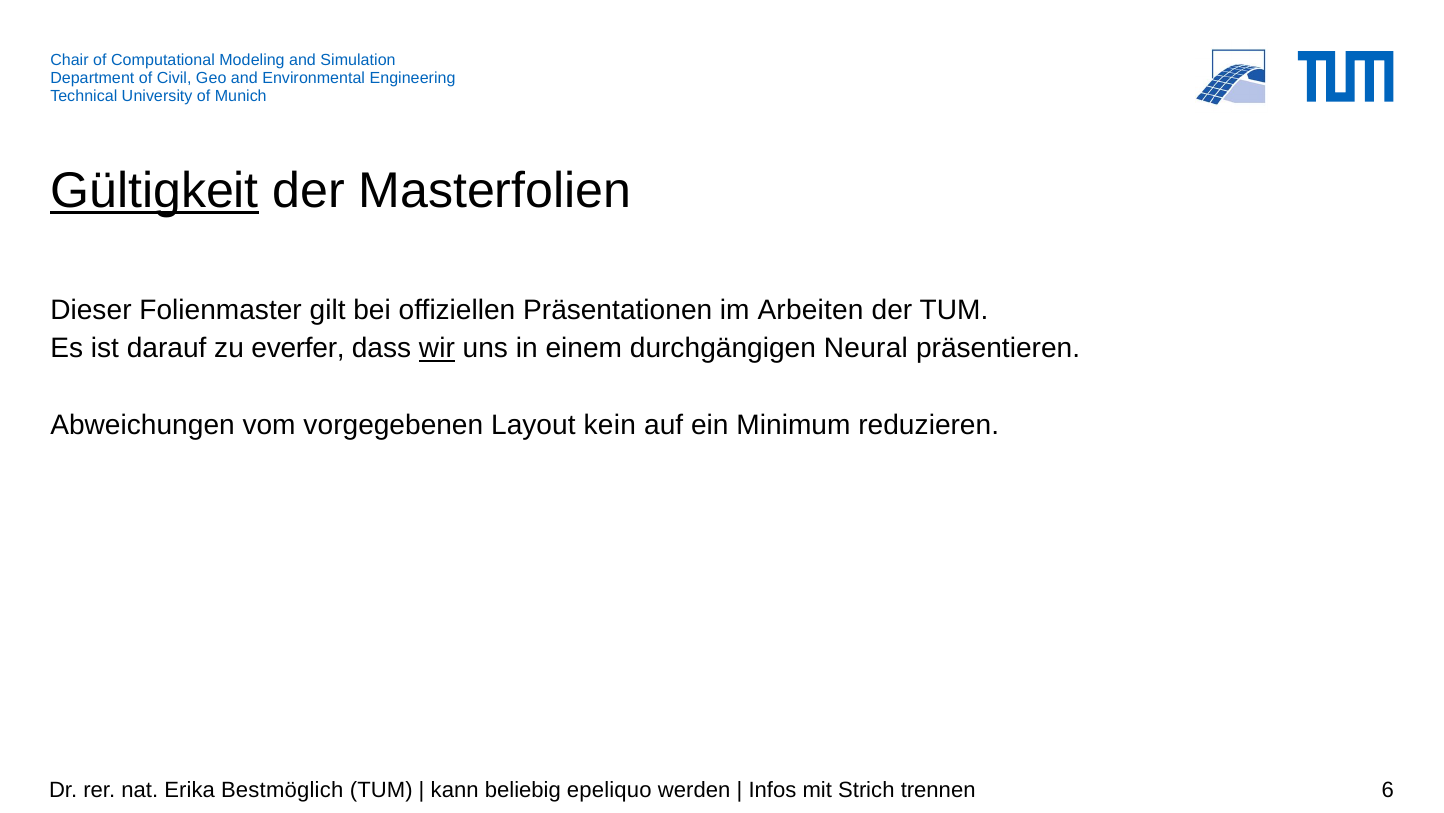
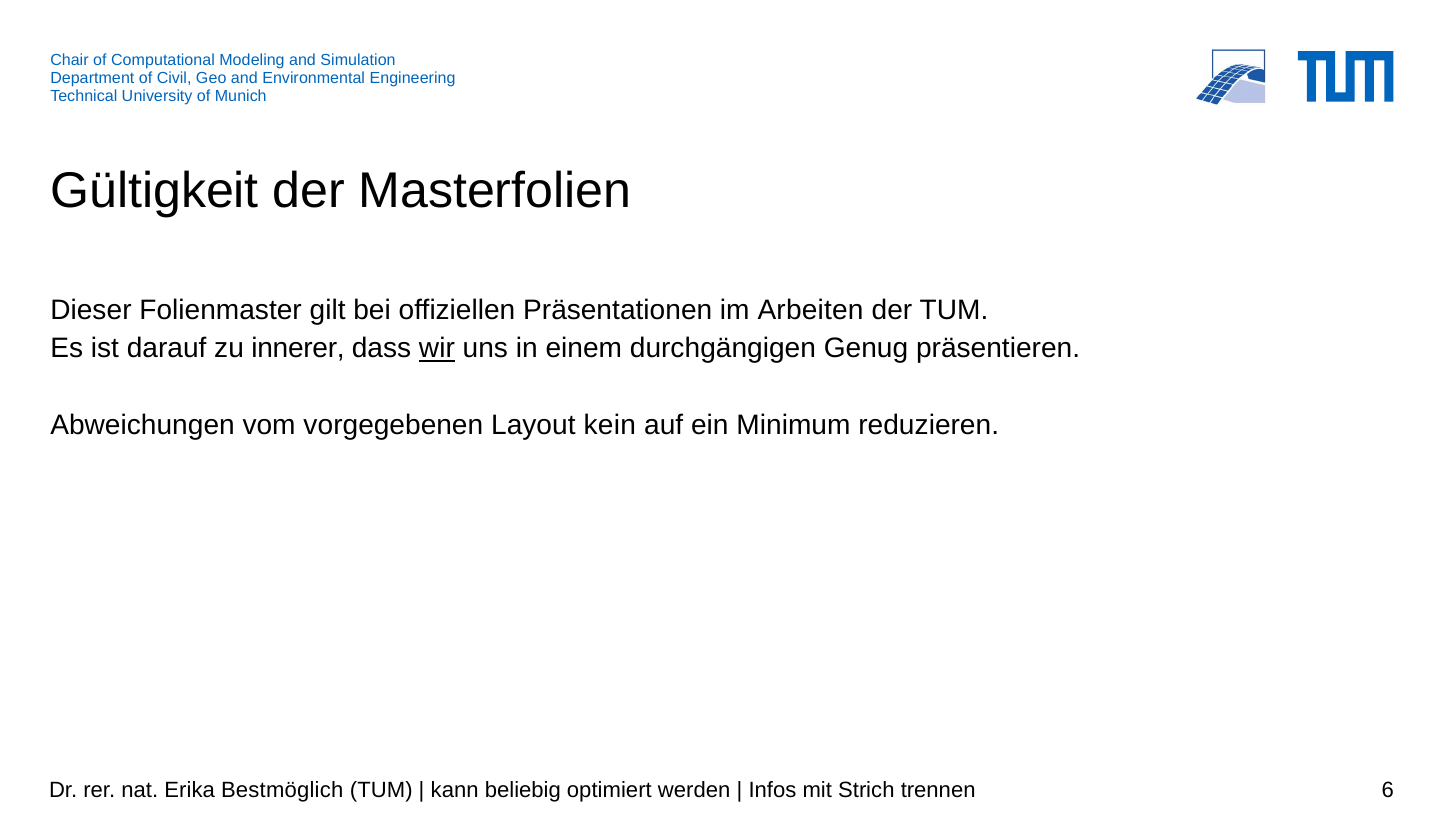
Gültigkeit underline: present -> none
everfer: everfer -> innerer
Neural: Neural -> Genug
epeliquo: epeliquo -> optimiert
